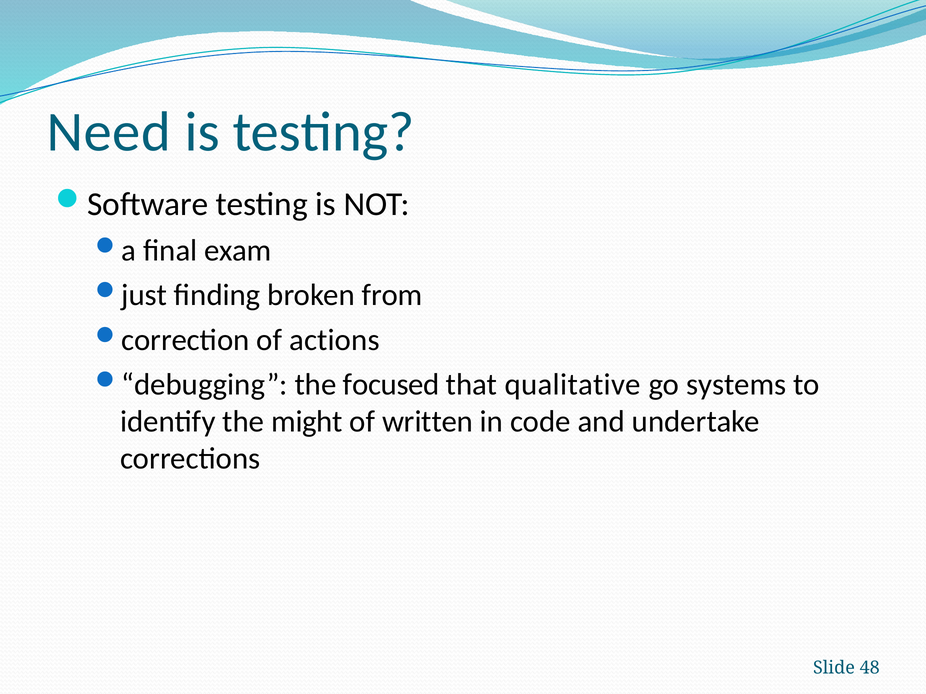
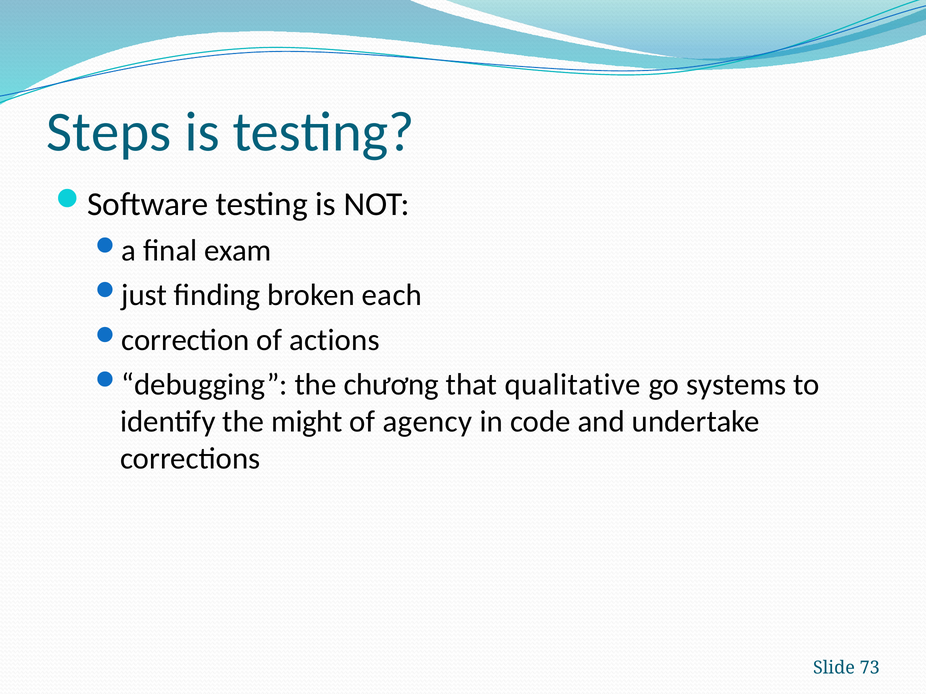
Need: Need -> Steps
from: from -> each
focused: focused -> chương
written: written -> agency
48: 48 -> 73
